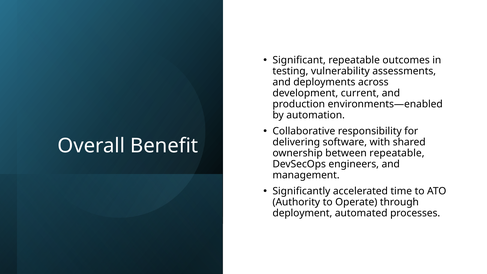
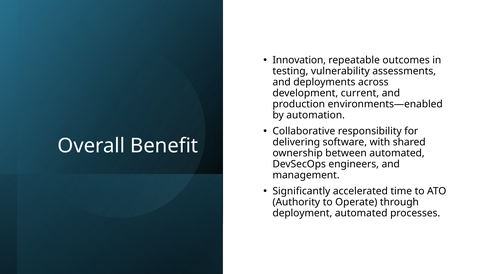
Significant: Significant -> Innovation
between repeatable: repeatable -> automated
